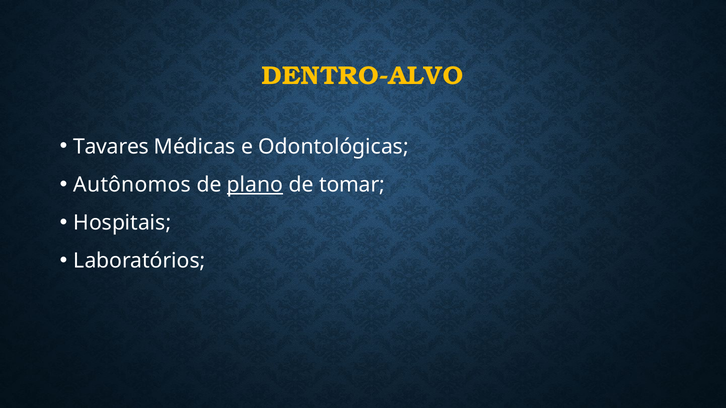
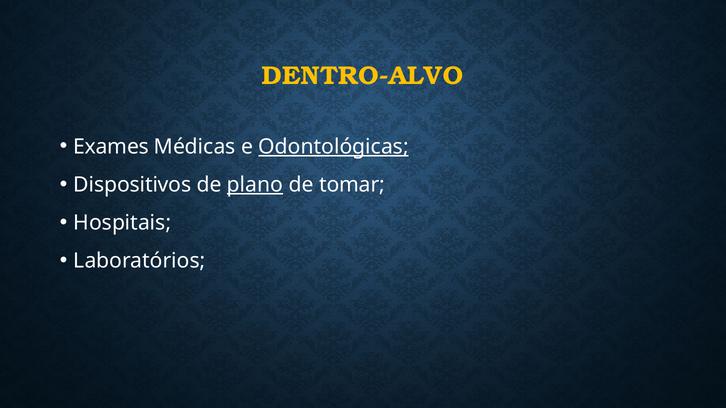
Tavares: Tavares -> Exames
Odontológicas underline: none -> present
Autônomos: Autônomos -> Dispositivos
